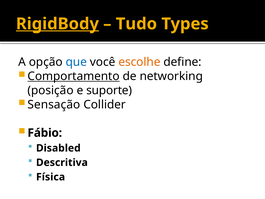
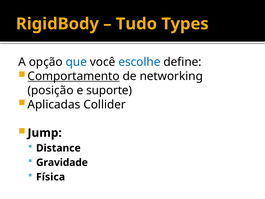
RigidBody underline: present -> none
escolhe colour: orange -> blue
Sensação: Sensação -> Aplicadas
Fábio: Fábio -> Jump
Disabled: Disabled -> Distance
Descritiva: Descritiva -> Gravidade
